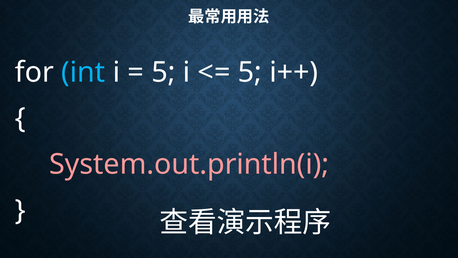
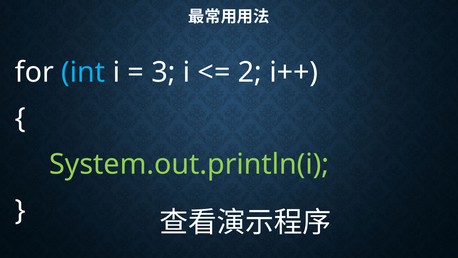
5 at (163, 72): 5 -> 3
5 at (250, 72): 5 -> 2
System.out.println(i colour: pink -> light green
